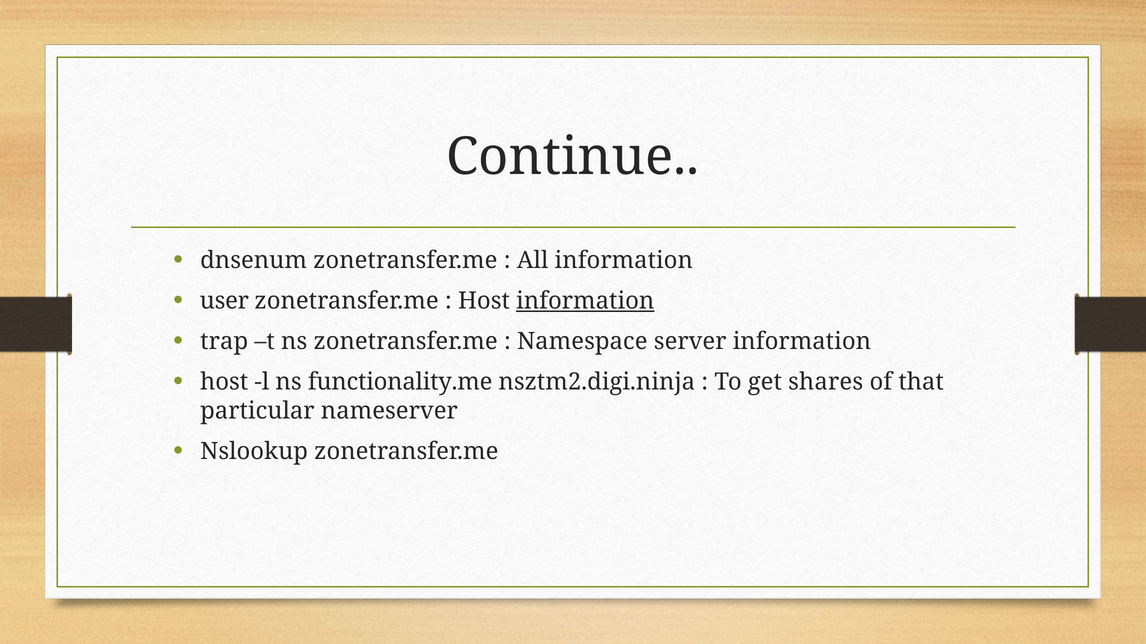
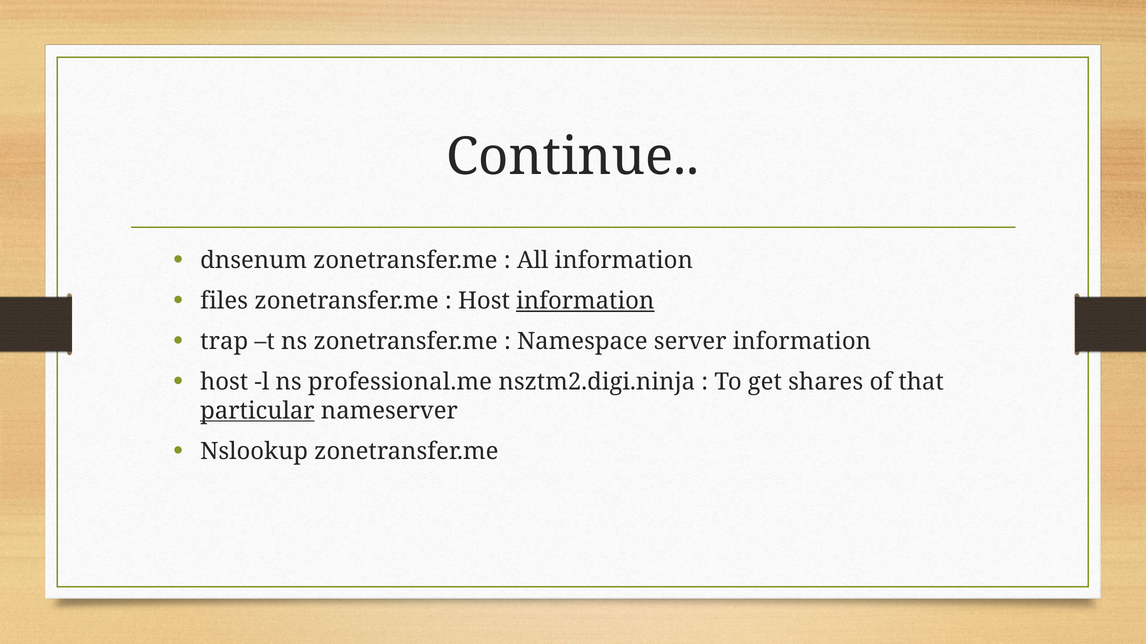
user: user -> files
functionality.me: functionality.me -> professional.me
particular underline: none -> present
